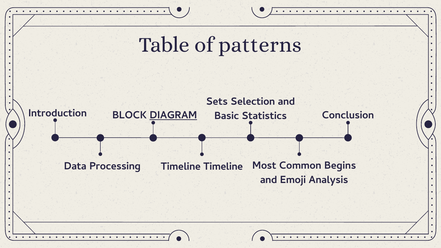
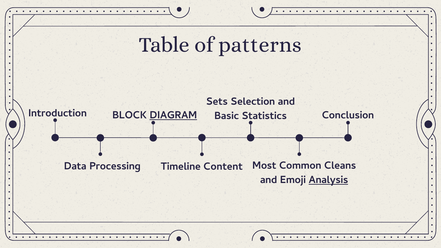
Begins: Begins -> Cleans
Timeline Timeline: Timeline -> Content
Analysis underline: none -> present
